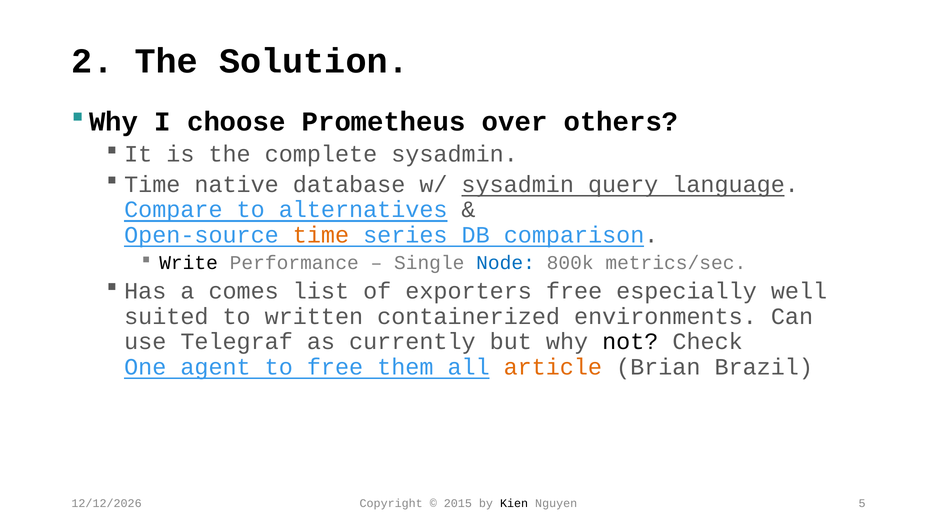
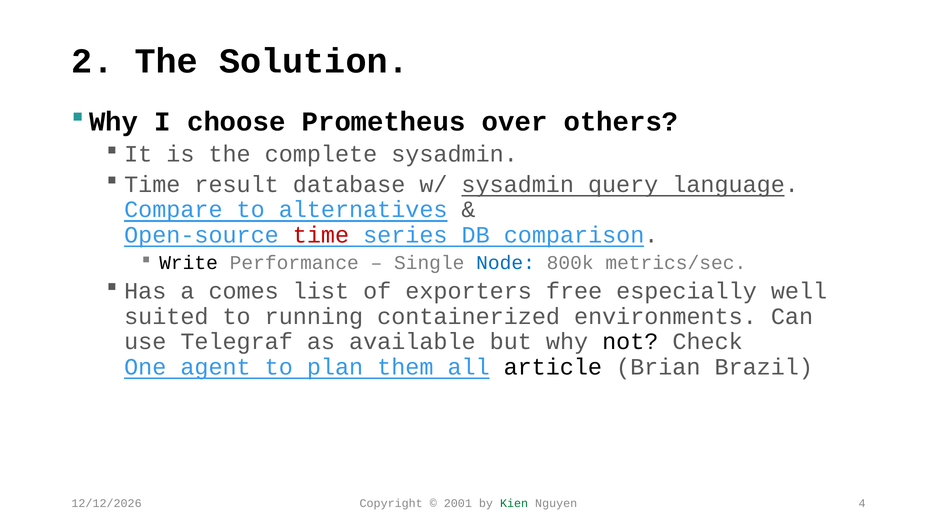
native: native -> result
time at (321, 235) colour: orange -> red
written: written -> running
currently: currently -> available
to free: free -> plan
article colour: orange -> black
2015: 2015 -> 2001
Kien colour: black -> green
5: 5 -> 4
